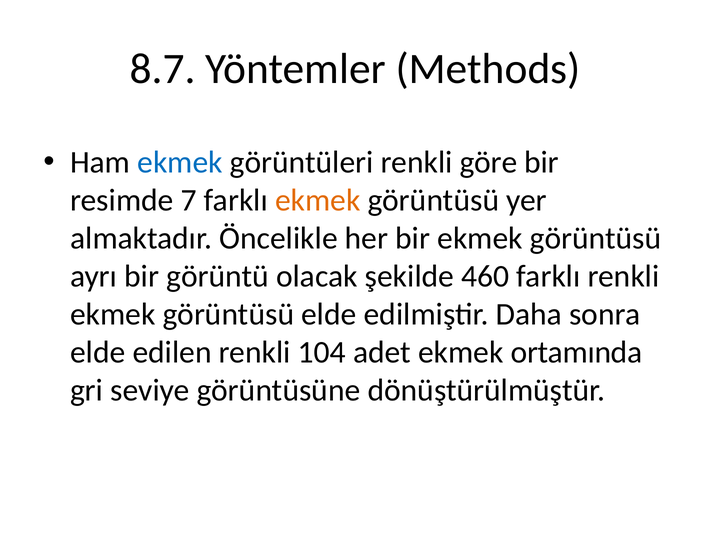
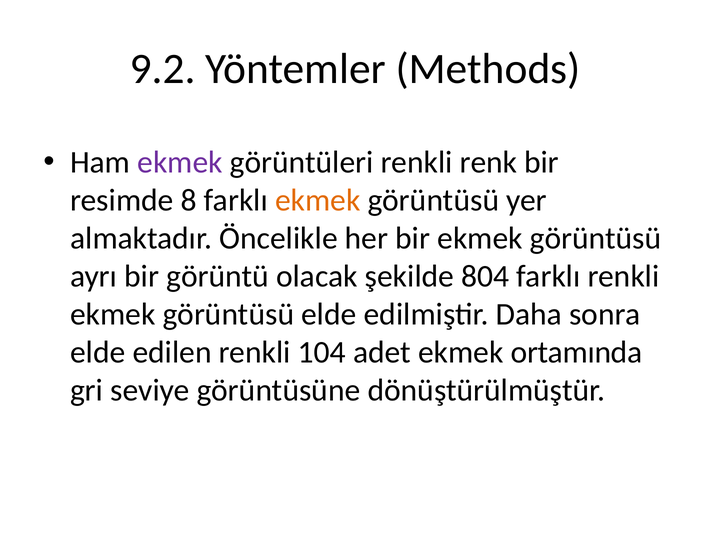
8.7: 8.7 -> 9.2
ekmek at (180, 163) colour: blue -> purple
göre: göre -> renk
7: 7 -> 8
460: 460 -> 804
